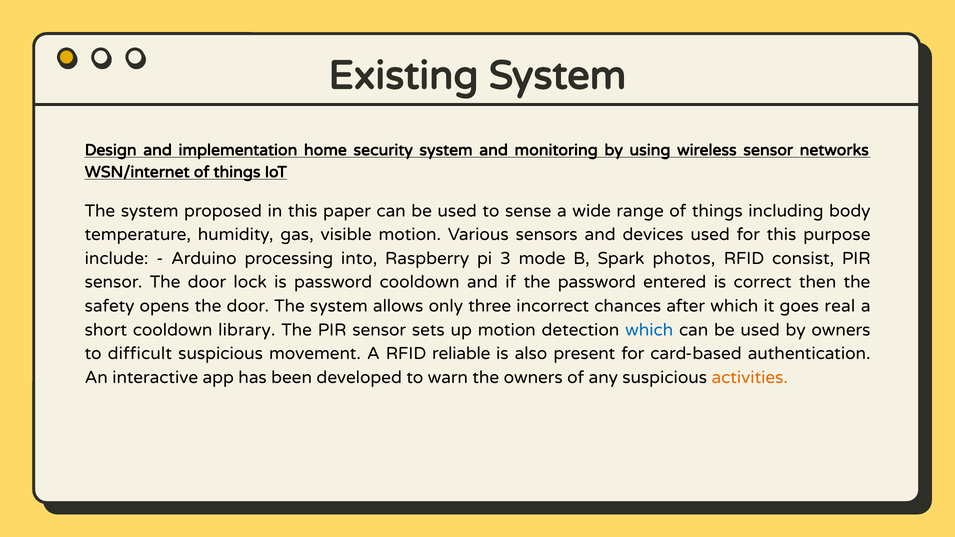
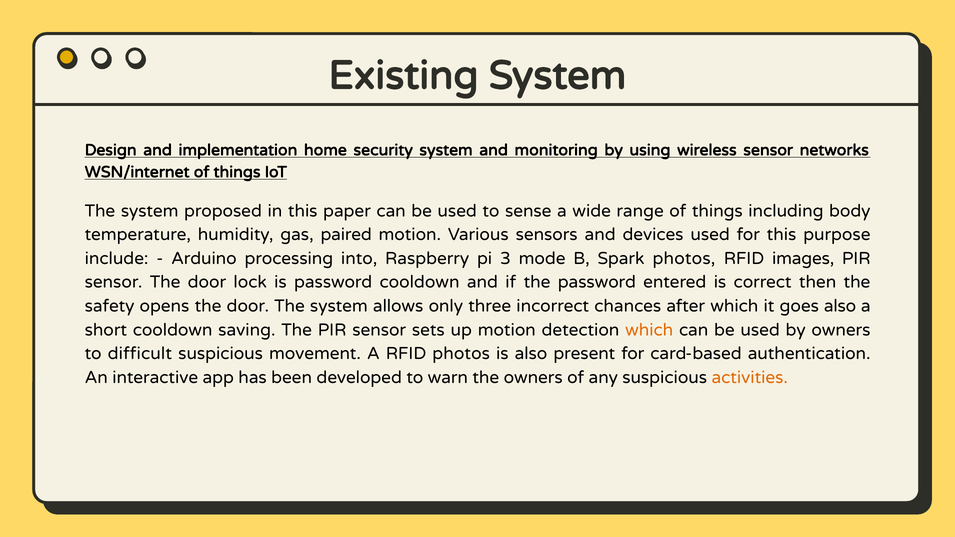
visible: visible -> paired
consist: consist -> images
goes real: real -> also
library: library -> saving
which at (649, 330) colour: blue -> orange
RFID reliable: reliable -> photos
